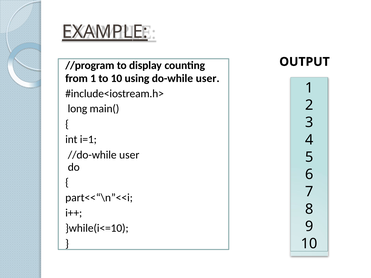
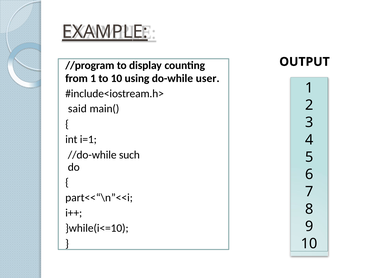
long: long -> said
//do-while user: user -> such
